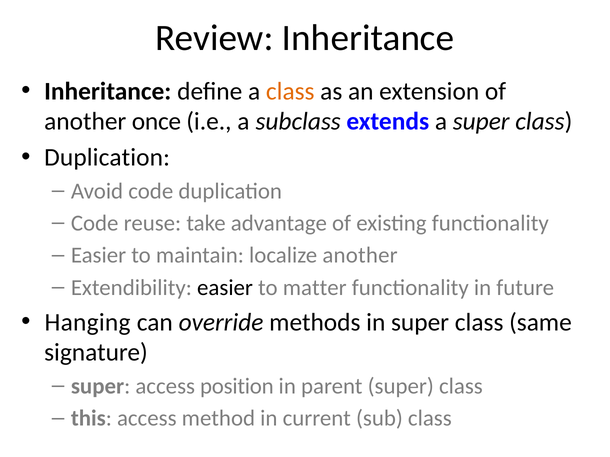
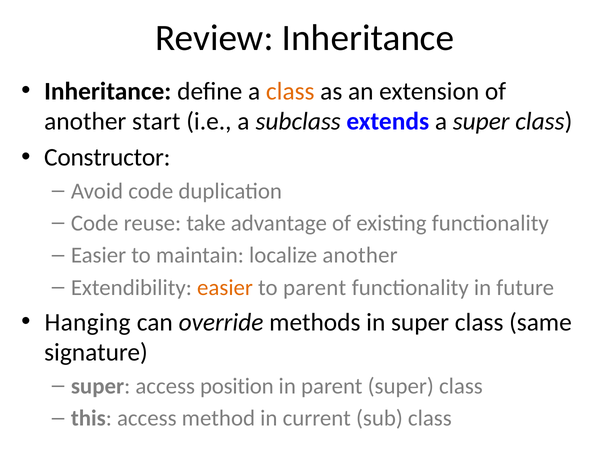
once: once -> start
Duplication at (107, 158): Duplication -> Constructor
easier at (225, 288) colour: black -> orange
to matter: matter -> parent
